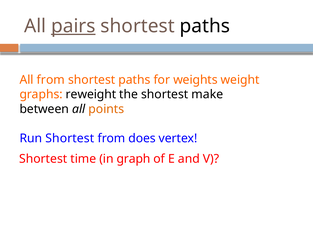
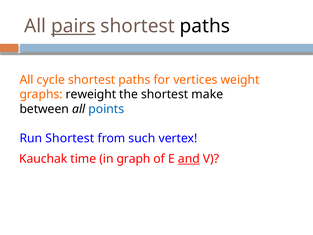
All from: from -> cycle
weights: weights -> vertices
points colour: orange -> blue
does: does -> such
Shortest at (43, 159): Shortest -> Kauchak
and underline: none -> present
